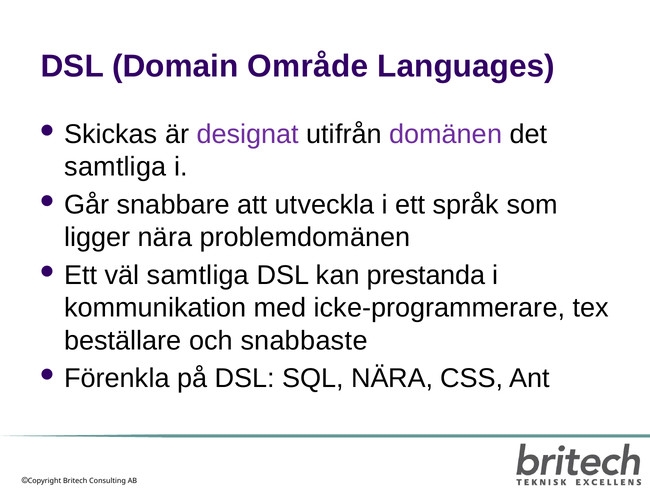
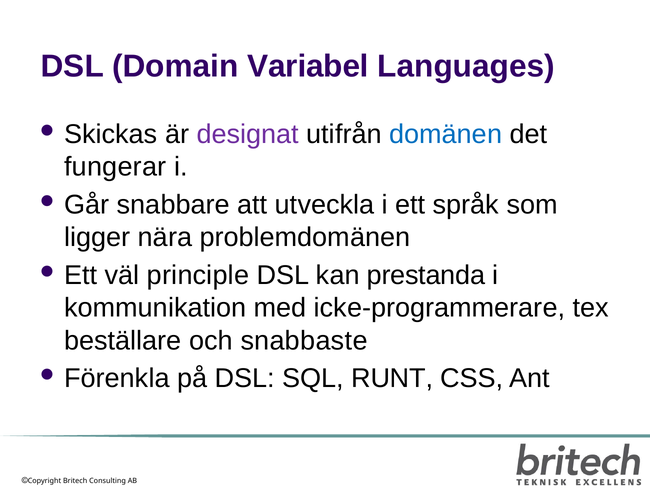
Område: Område -> Variabel
domänen colour: purple -> blue
samtliga at (115, 167): samtliga -> fungerar
väl samtliga: samtliga -> principle
SQL NÄRA: NÄRA -> RUNT
